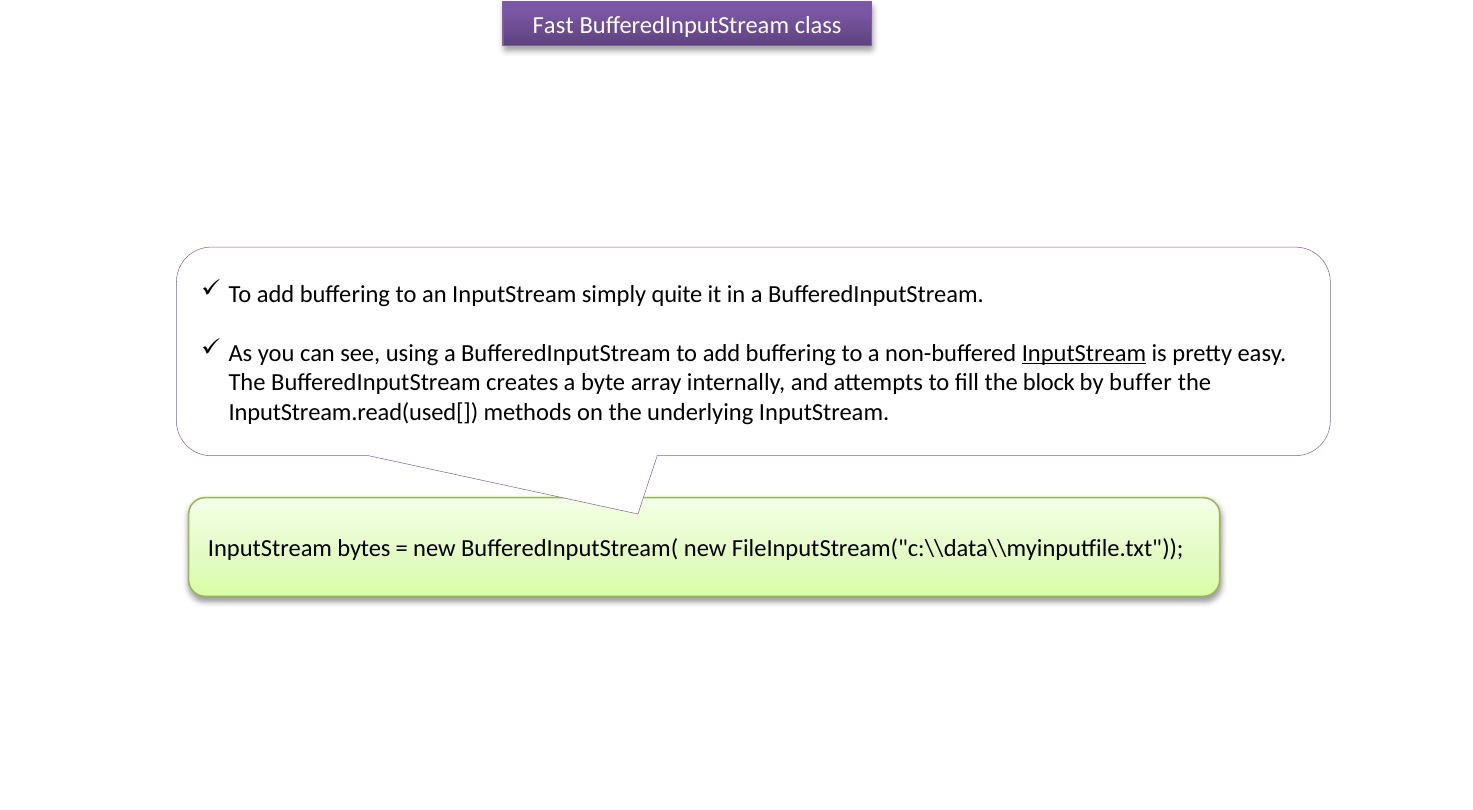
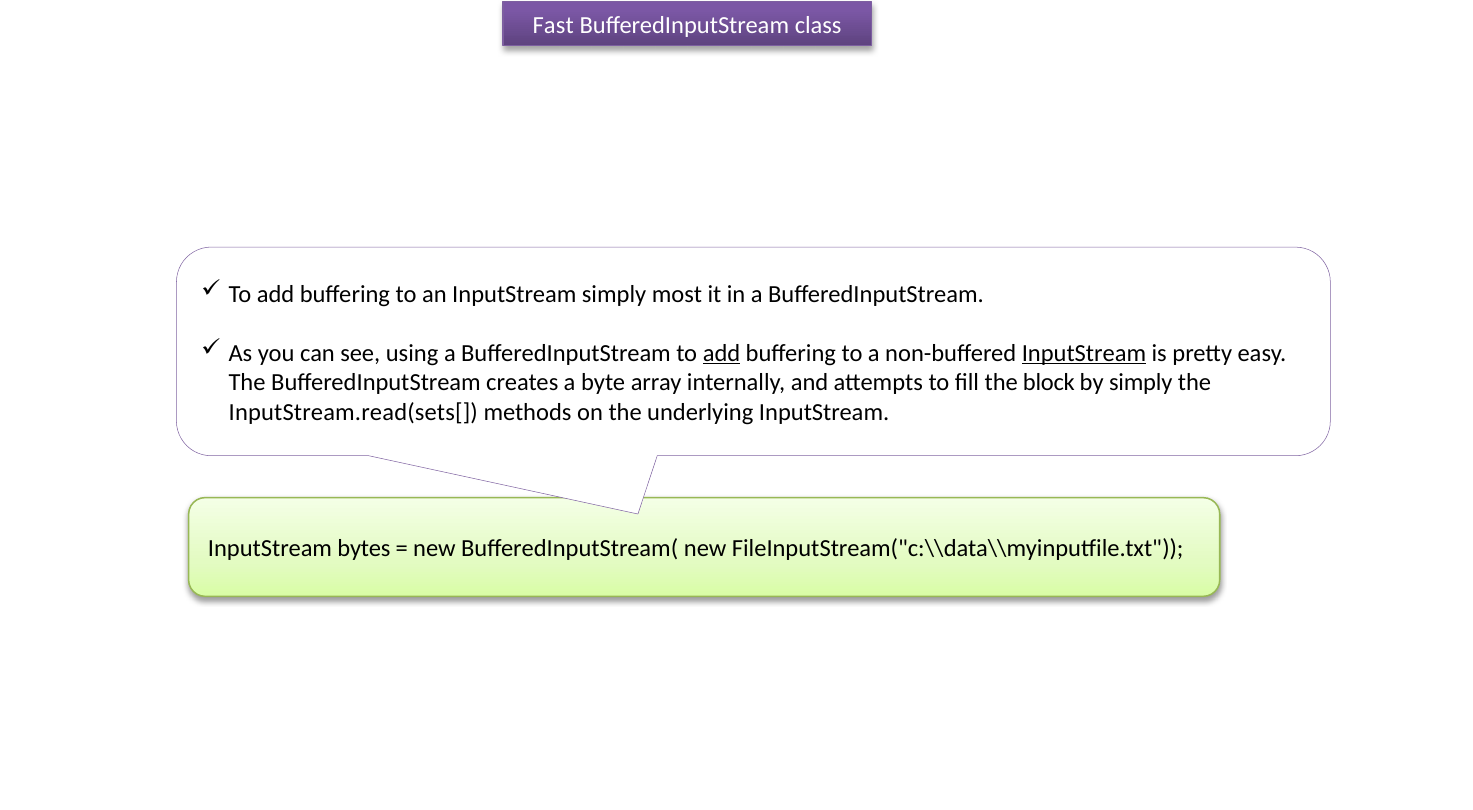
quite: quite -> most
add at (722, 353) underline: none -> present
by buffer: buffer -> simply
InputStream.read(used[: InputStream.read(used[ -> InputStream.read(sets[
